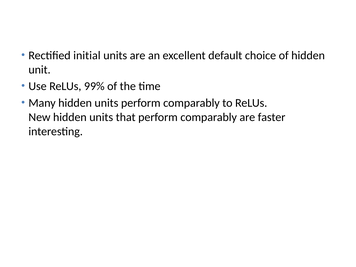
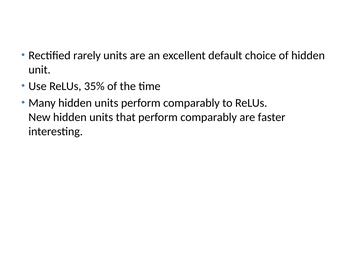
initial: initial -> rarely
99%: 99% -> 35%
